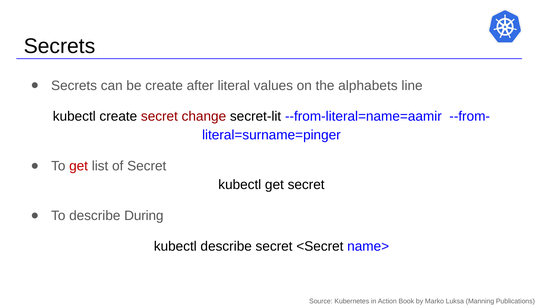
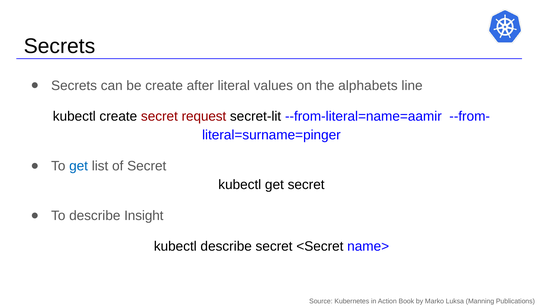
change: change -> request
get at (79, 166) colour: red -> blue
During: During -> Insight
